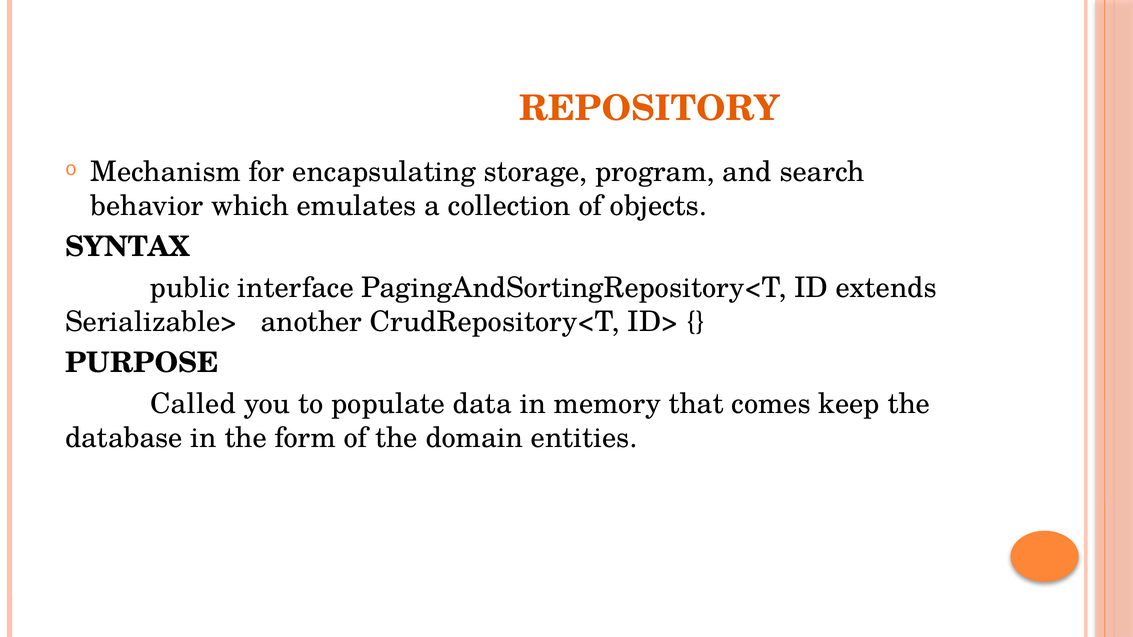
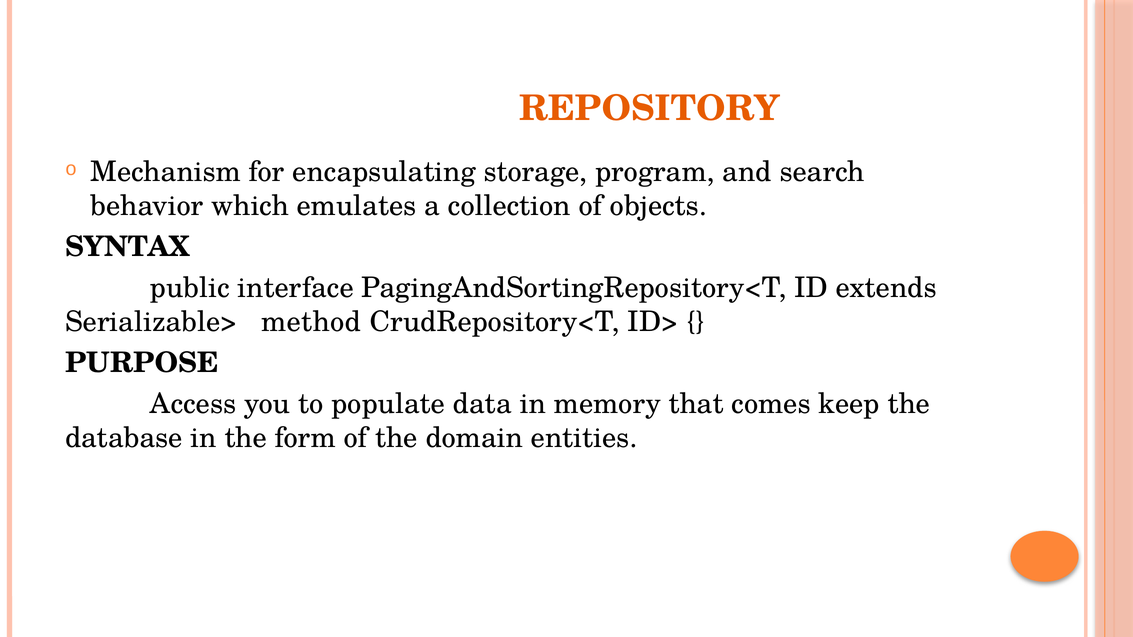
another: another -> method
Called: Called -> Access
